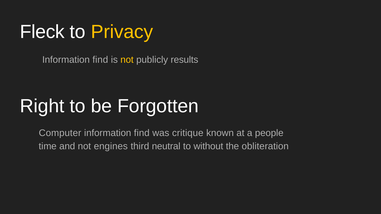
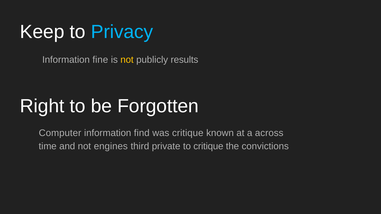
Fleck: Fleck -> Keep
Privacy colour: yellow -> light blue
find at (100, 60): find -> fine
people: people -> across
neutral: neutral -> private
to without: without -> critique
obliteration: obliteration -> convictions
